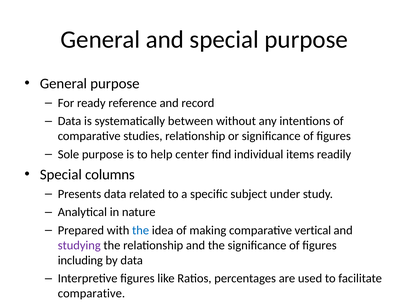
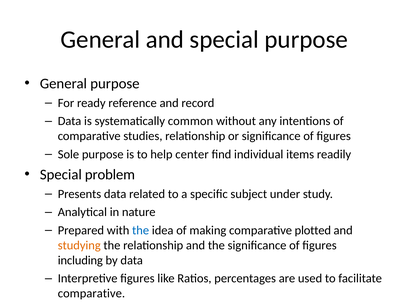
between: between -> common
columns: columns -> problem
vertical: vertical -> plotted
studying colour: purple -> orange
